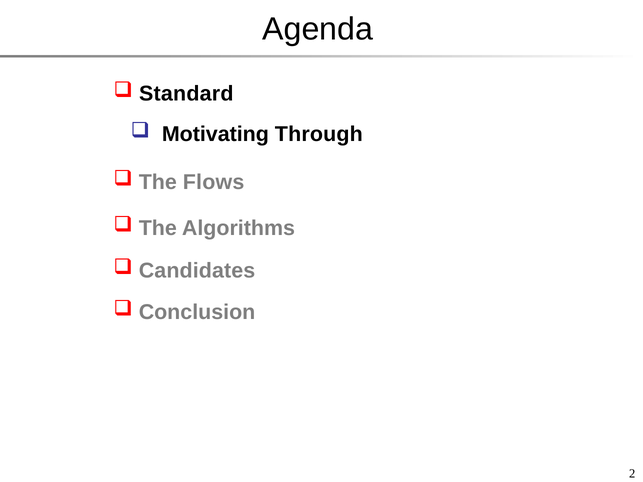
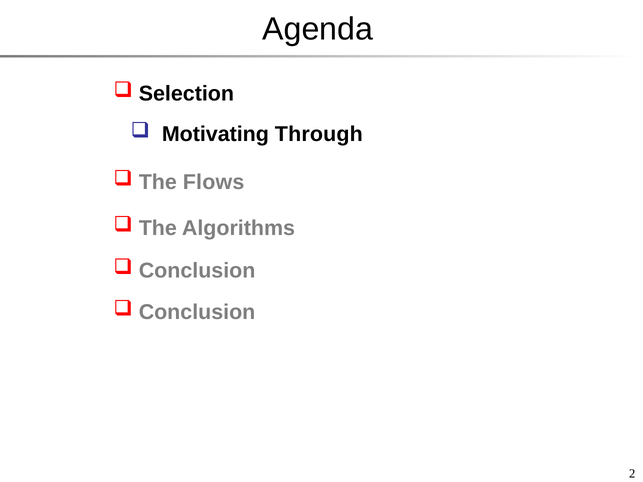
Standard: Standard -> Selection
Candidates at (197, 271): Candidates -> Conclusion
